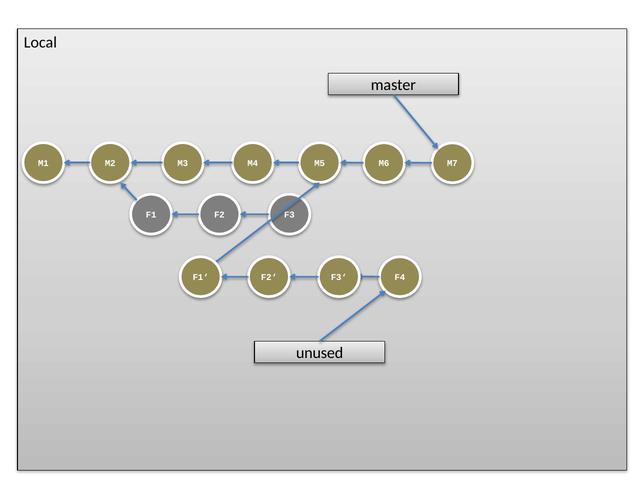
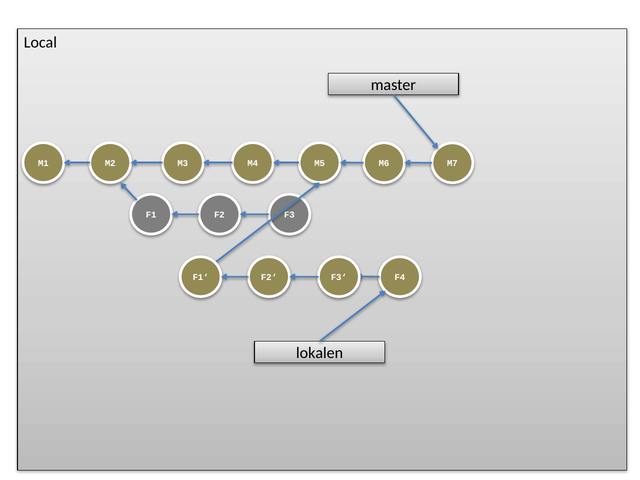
unused: unused -> lokalen
